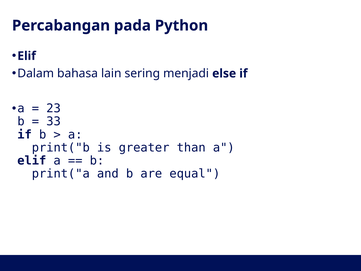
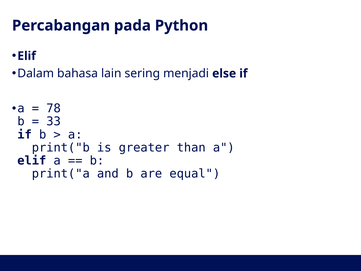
23: 23 -> 78
